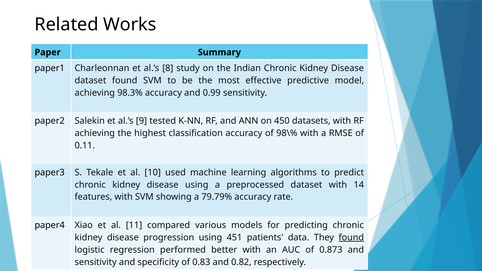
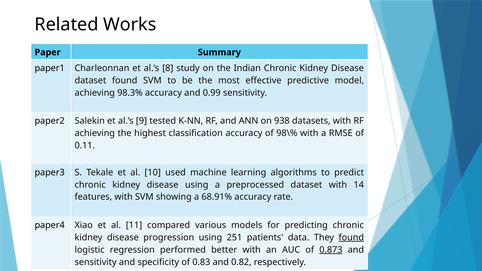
450: 450 -> 938
79.79%: 79.79% -> 68.91%
451: 451 -> 251
0.873 underline: none -> present
